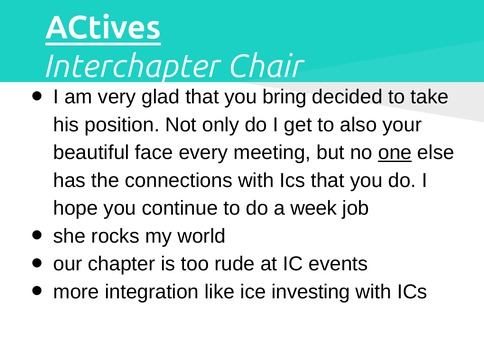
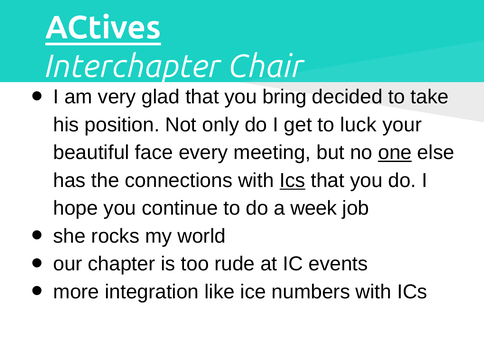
also: also -> luck
Ics at (292, 180) underline: none -> present
investing: investing -> numbers
